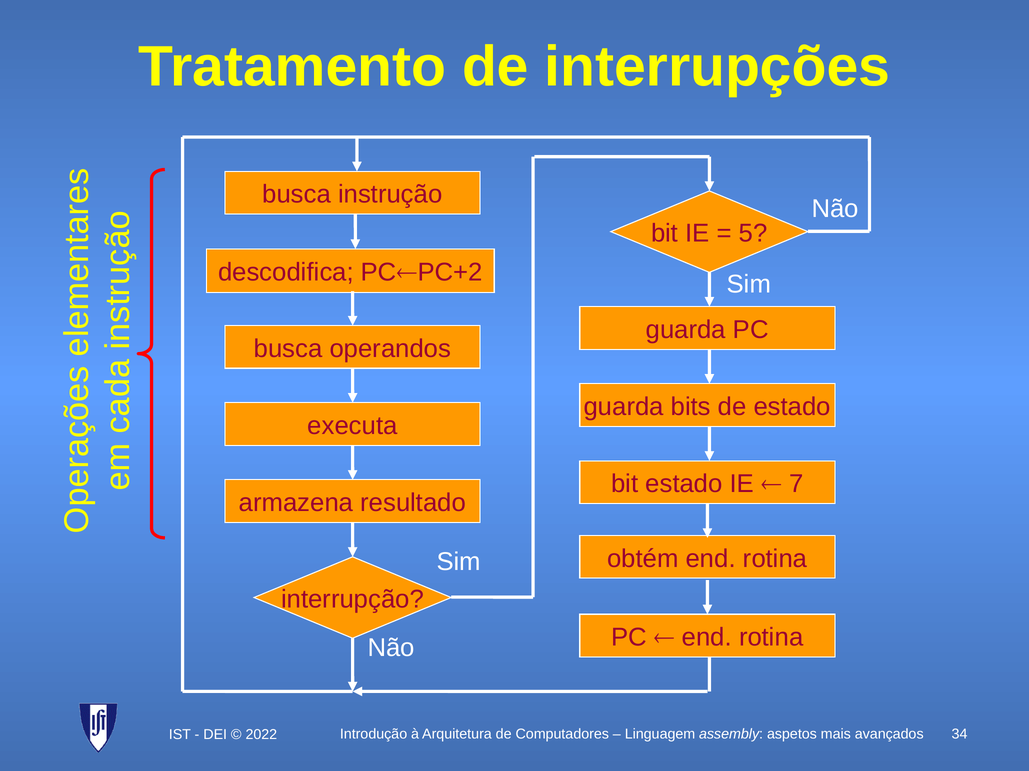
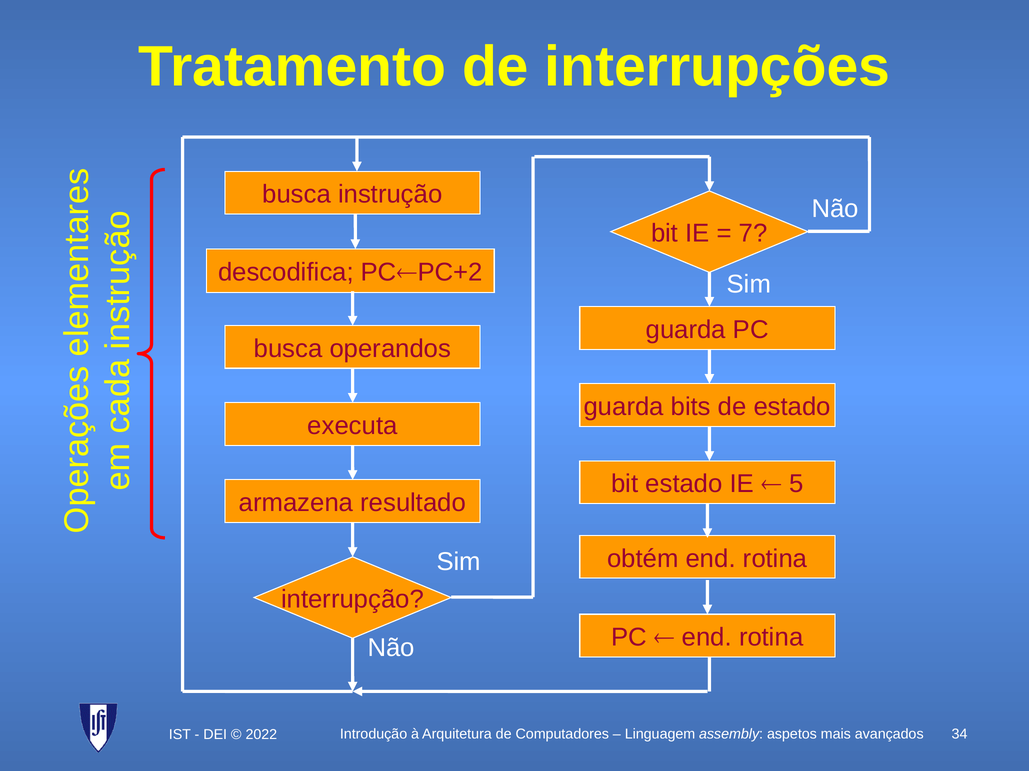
5: 5 -> 7
7: 7 -> 5
